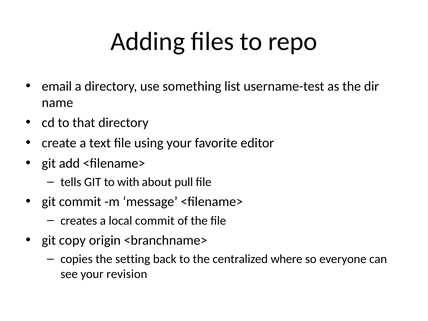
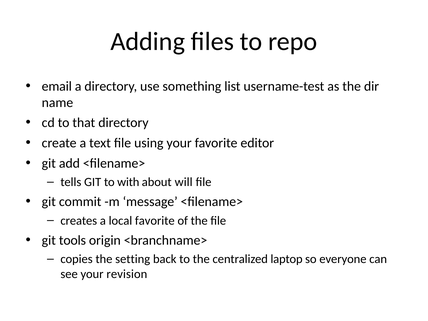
pull: pull -> will
local commit: commit -> favorite
copy: copy -> tools
where: where -> laptop
